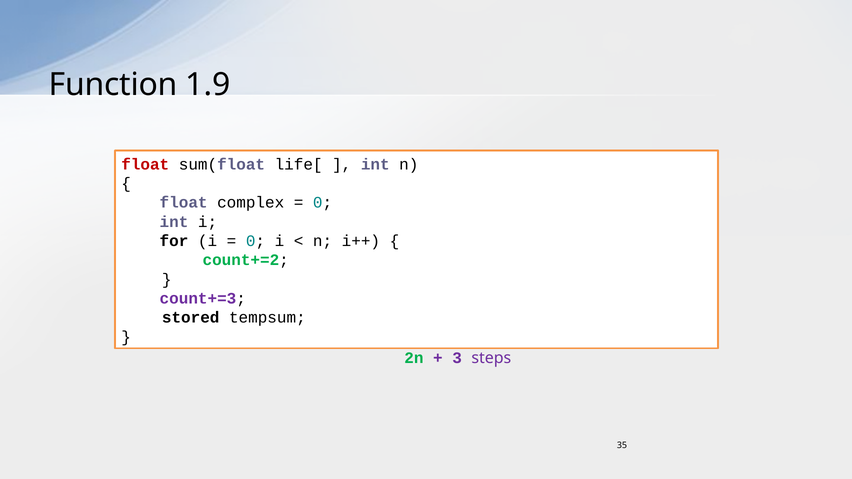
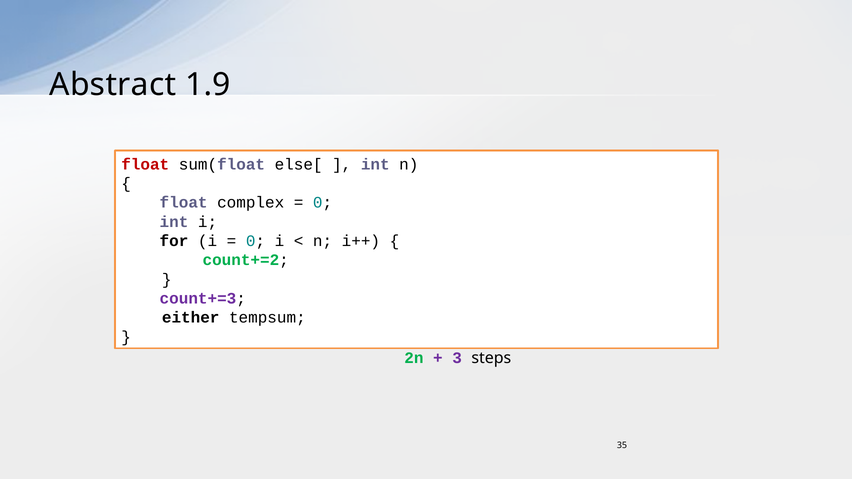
Function: Function -> Abstract
life[: life[ -> else[
stored: stored -> either
steps colour: purple -> black
